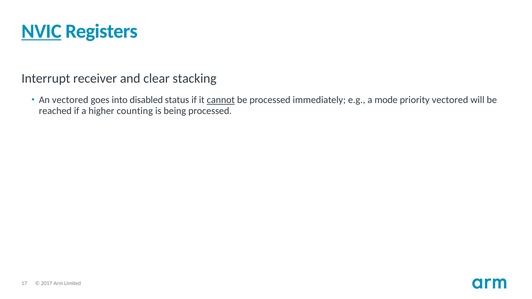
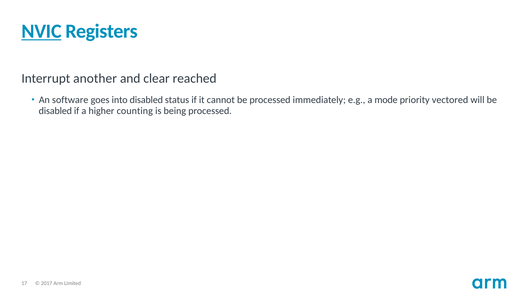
receiver: receiver -> another
stacking: stacking -> reached
An vectored: vectored -> software
cannot underline: present -> none
reached at (55, 111): reached -> disabled
